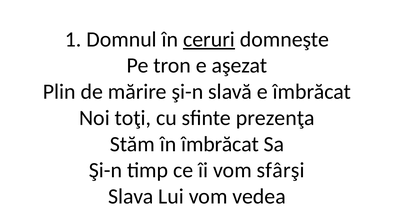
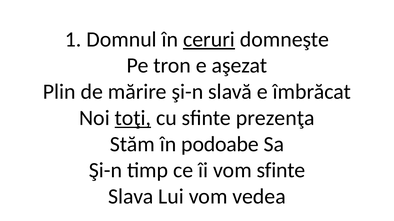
toţi underline: none -> present
în îmbrăcat: îmbrăcat -> podoabe
vom sfârşi: sfârşi -> sfinte
